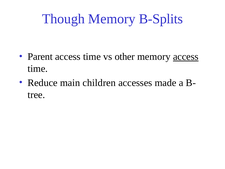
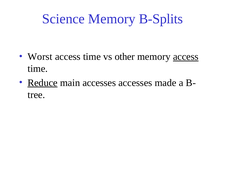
Though: Though -> Science
Parent: Parent -> Worst
Reduce underline: none -> present
main children: children -> accesses
